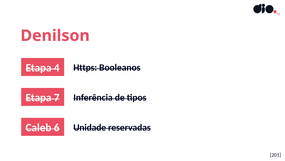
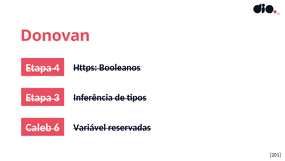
Denilson: Denilson -> Donovan
7: 7 -> 3
Unidade: Unidade -> Variável
